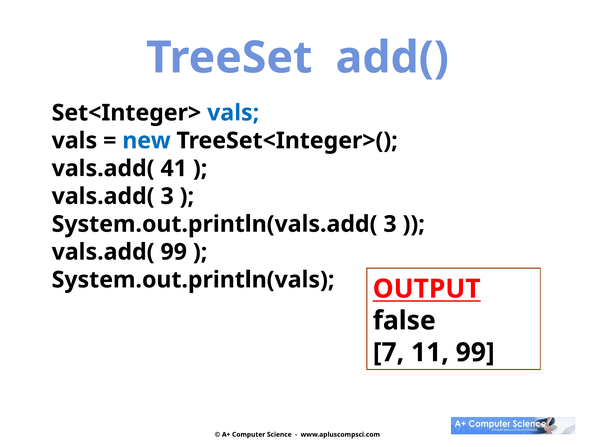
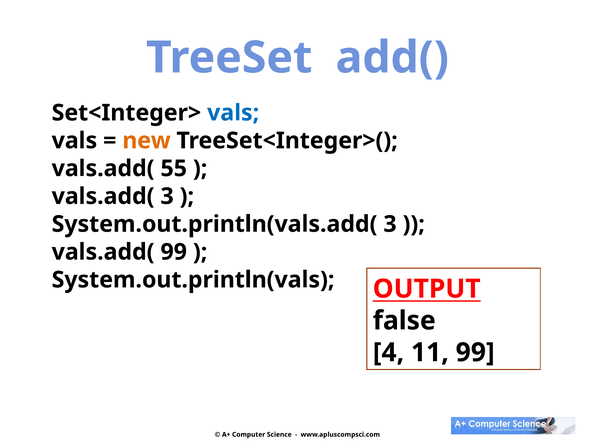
new colour: blue -> orange
41: 41 -> 55
7: 7 -> 4
